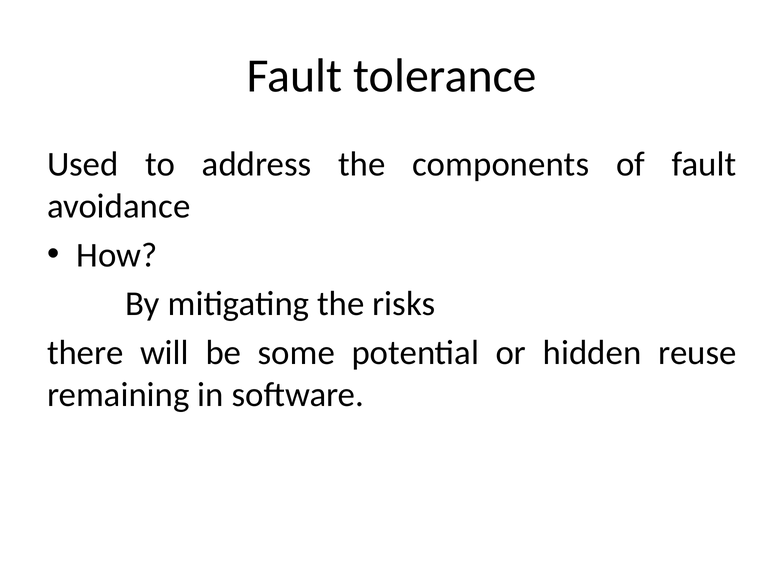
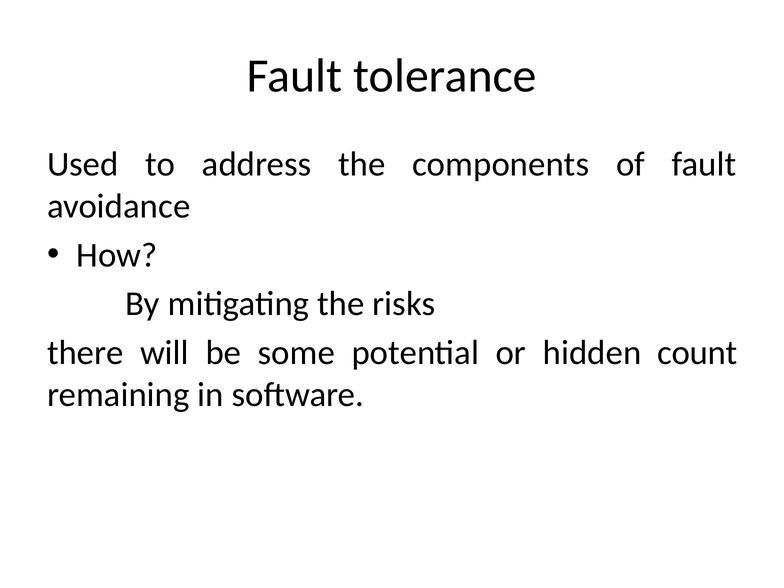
reuse: reuse -> count
